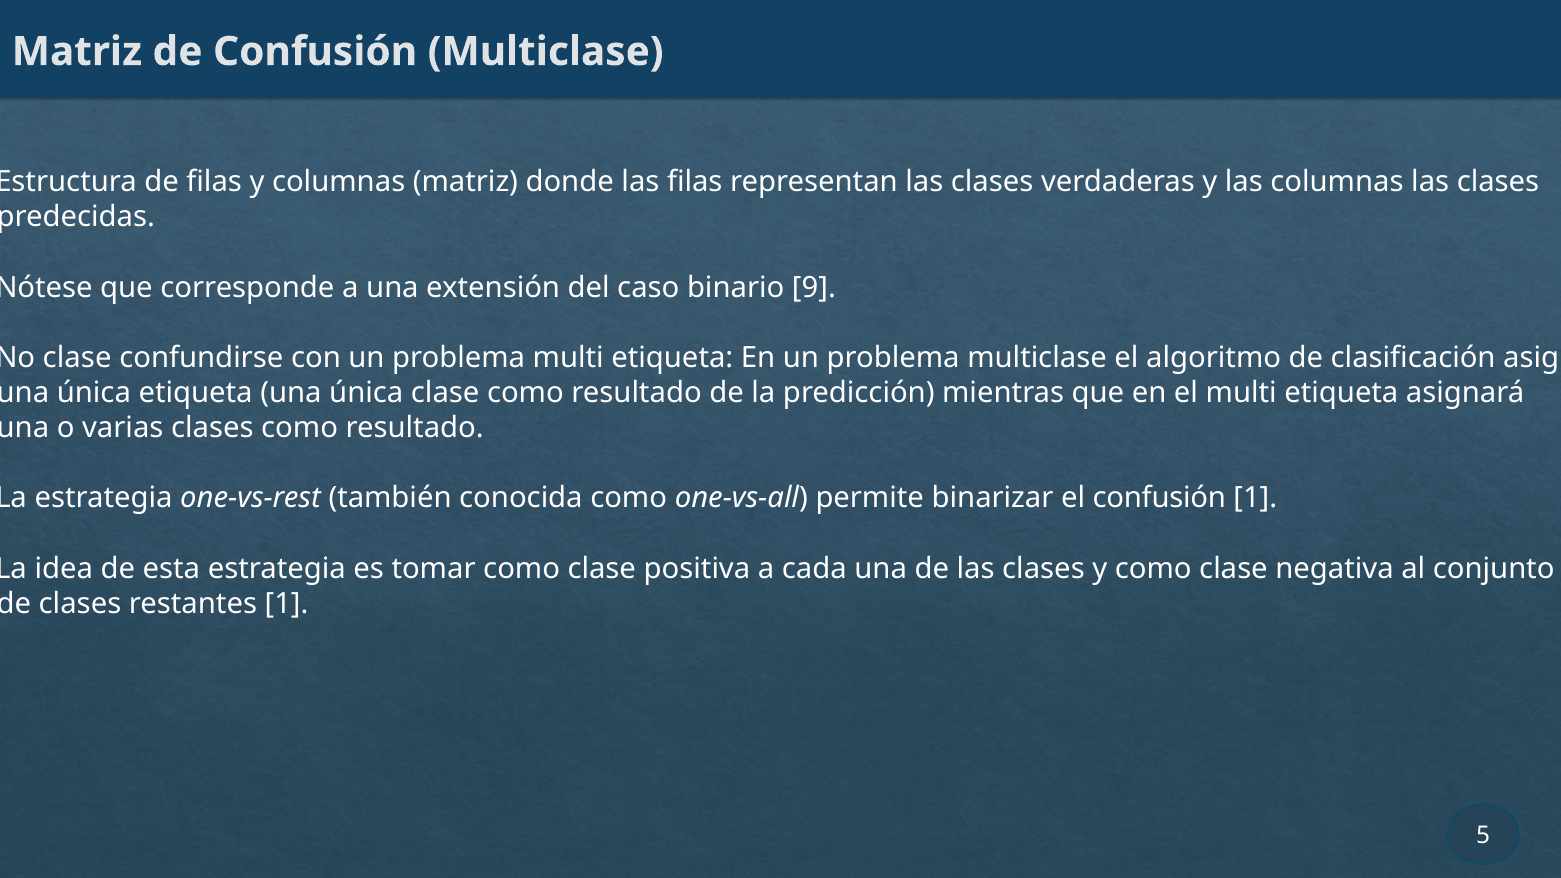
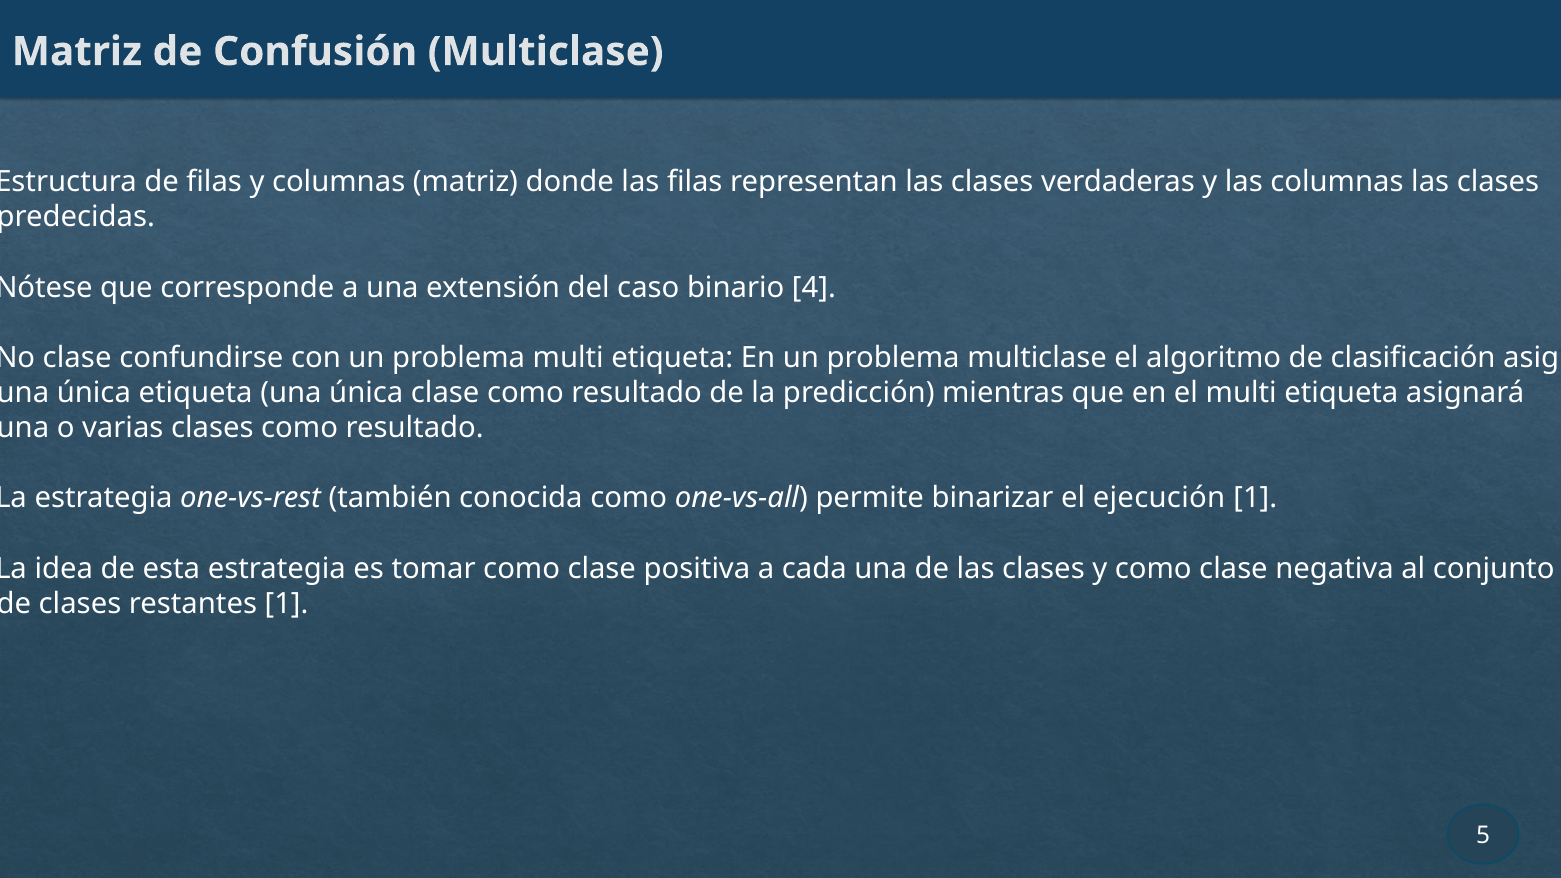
9: 9 -> 4
el confusión: confusión -> ejecución
